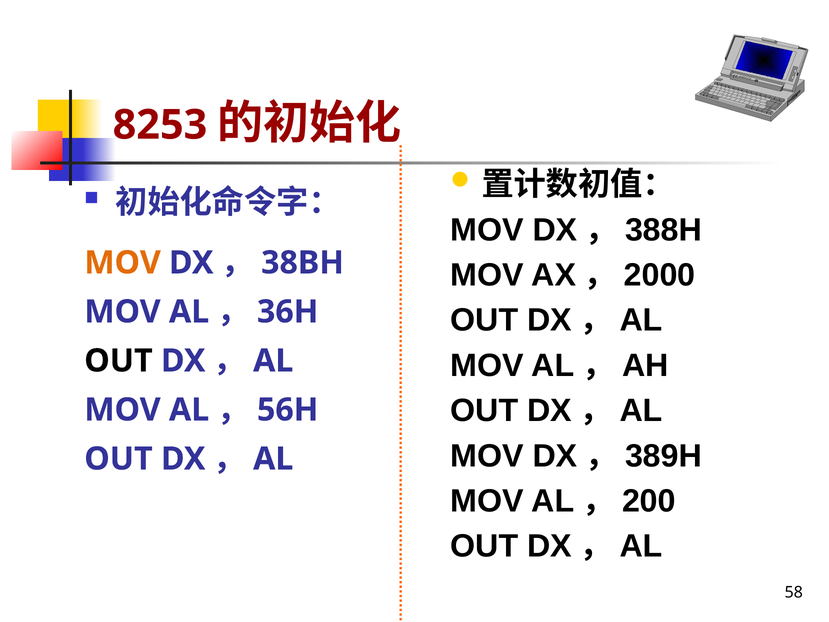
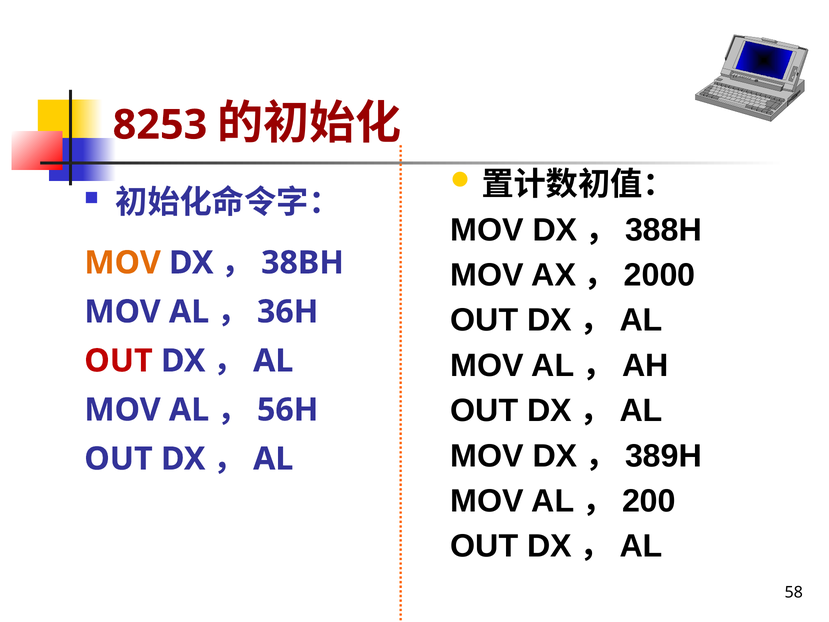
OUT at (118, 361) colour: black -> red
